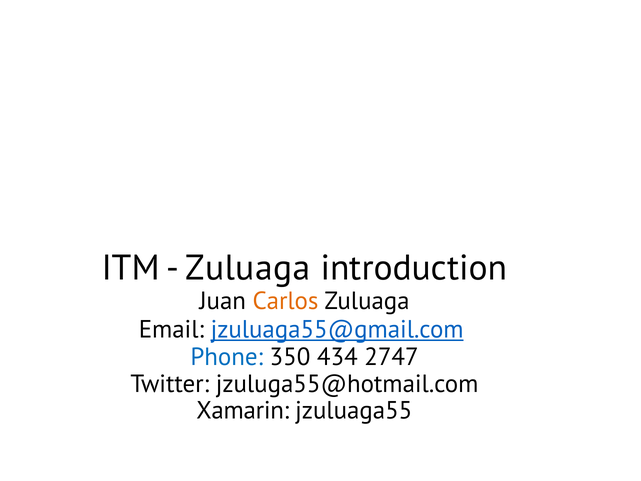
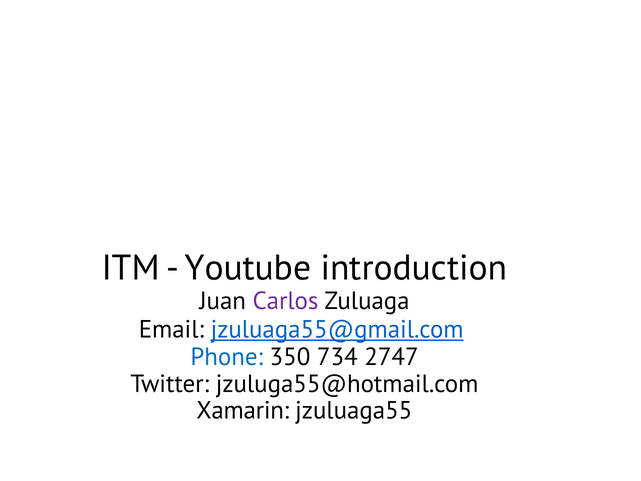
Zuluaga at (248, 268): Zuluaga -> Youtube
Carlos colour: orange -> purple
434: 434 -> 734
